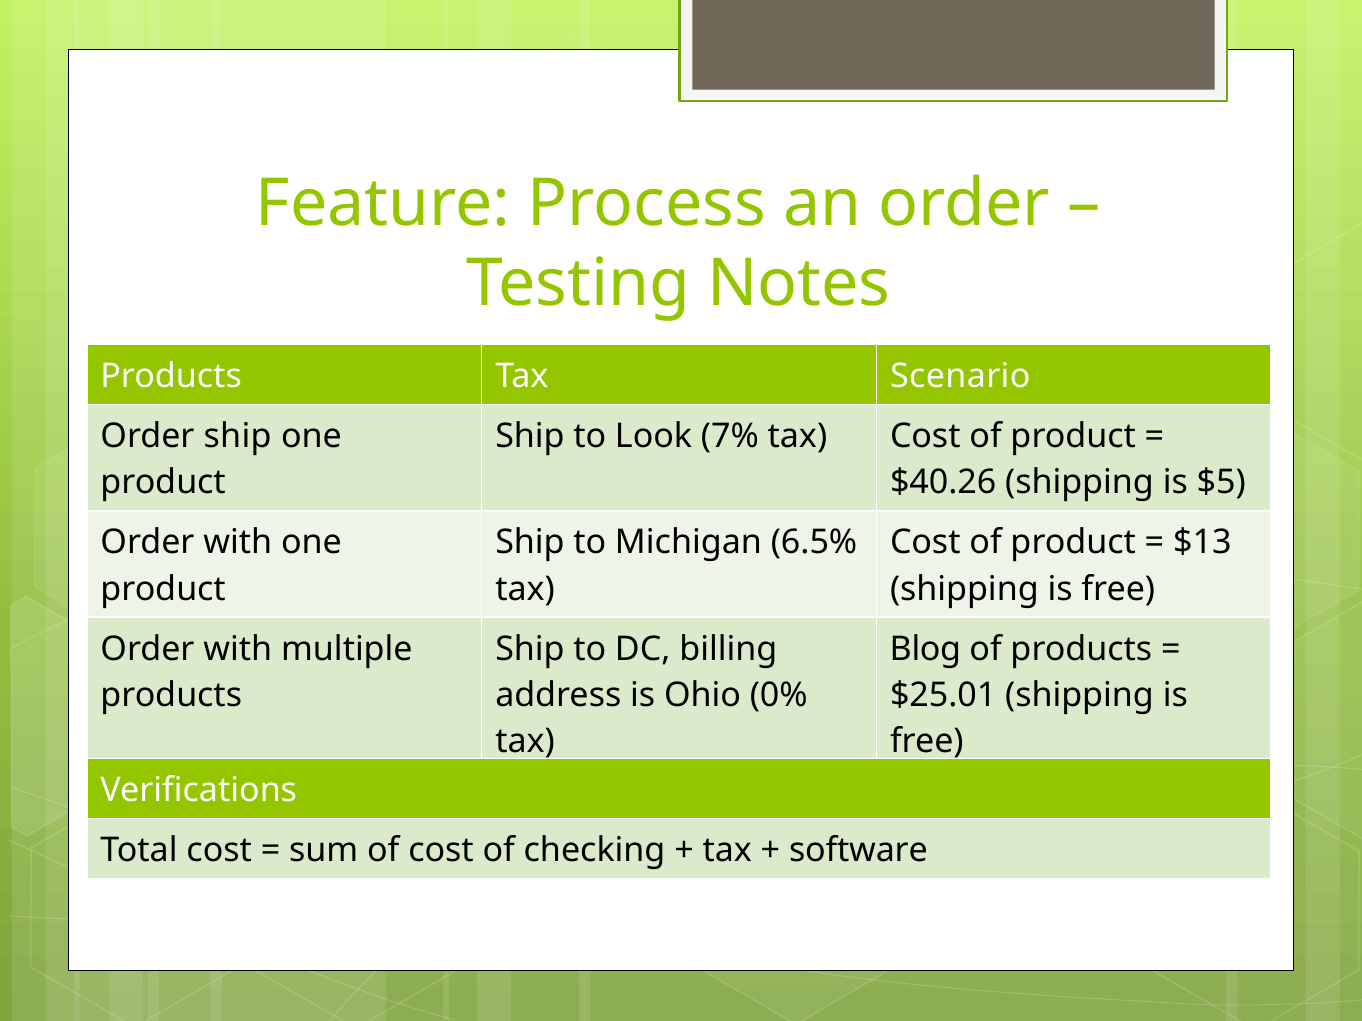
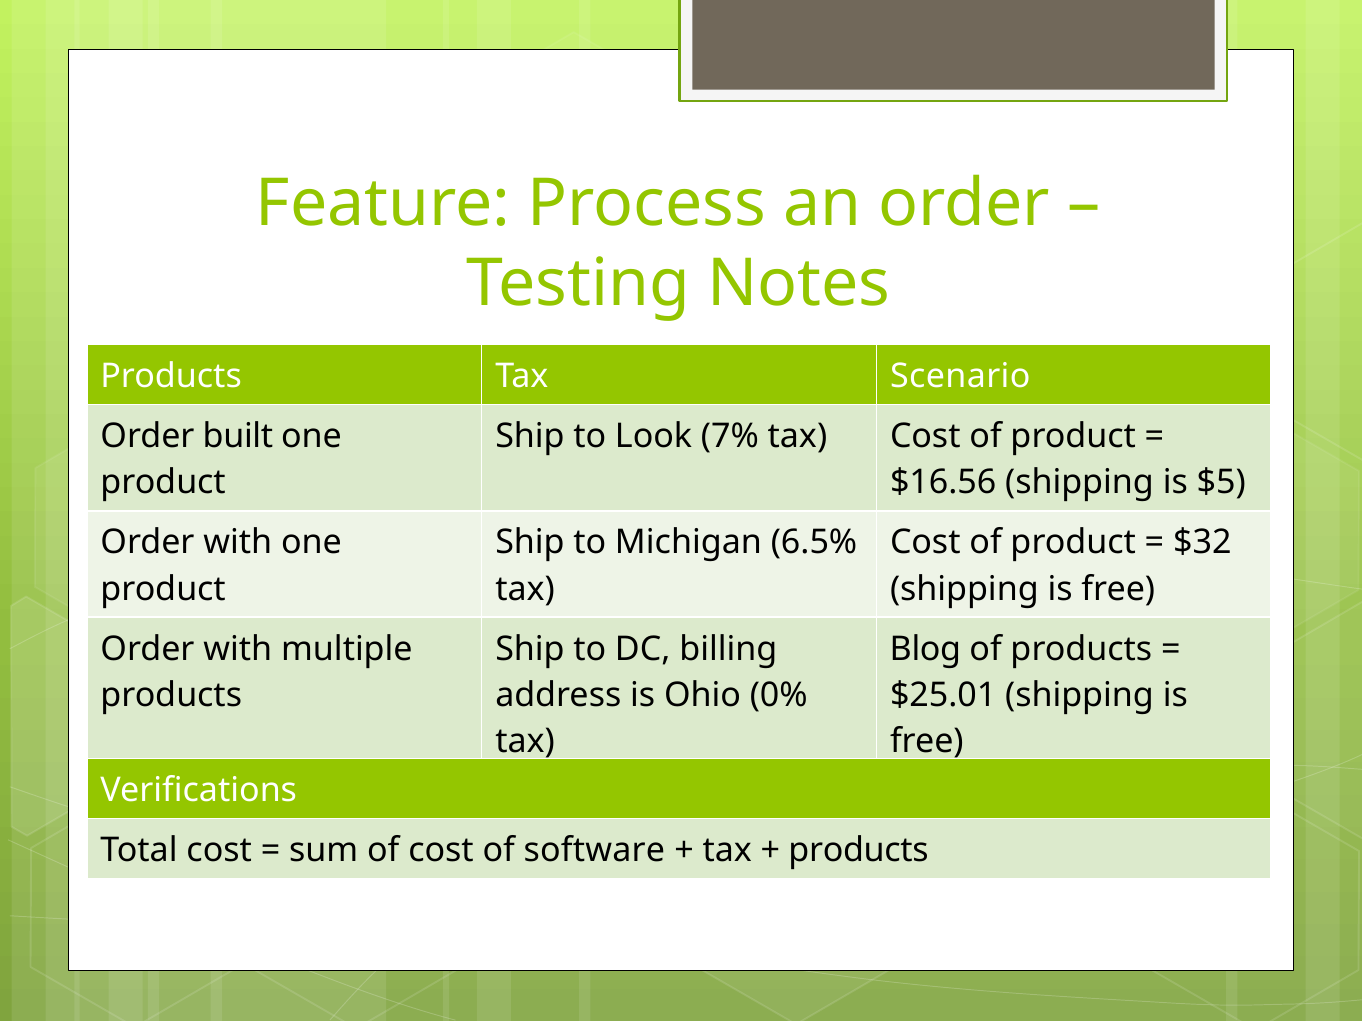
Order ship: ship -> built
$40.26: $40.26 -> $16.56
$13: $13 -> $32
checking: checking -> software
software at (858, 851): software -> products
